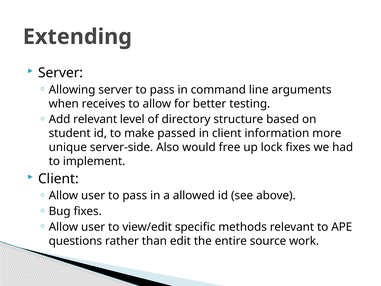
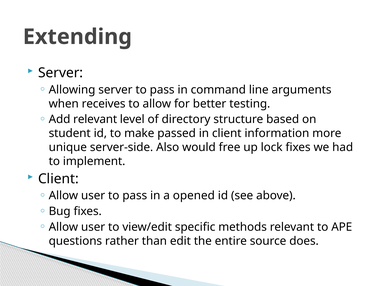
allowed: allowed -> opened
work: work -> does
